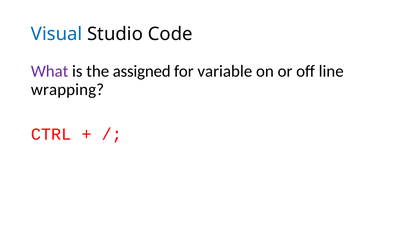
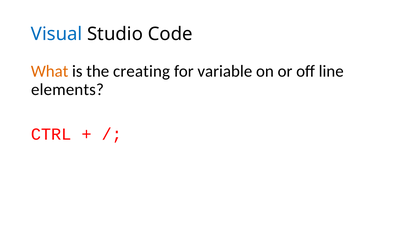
What colour: purple -> orange
assigned: assigned -> creating
wrapping: wrapping -> elements
